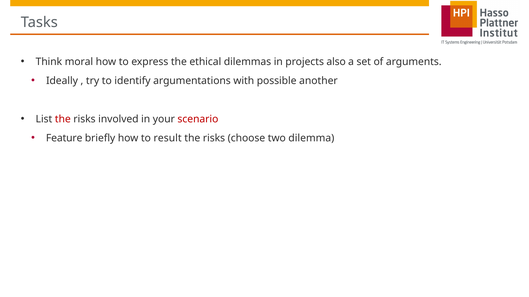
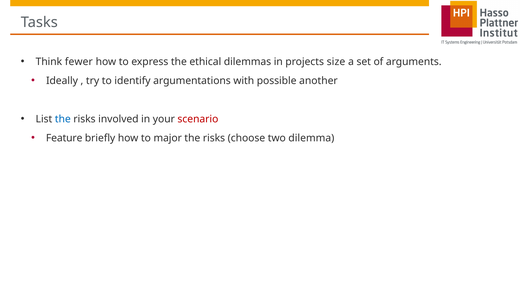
moral: moral -> fewer
also: also -> size
the at (63, 119) colour: red -> blue
result: result -> major
